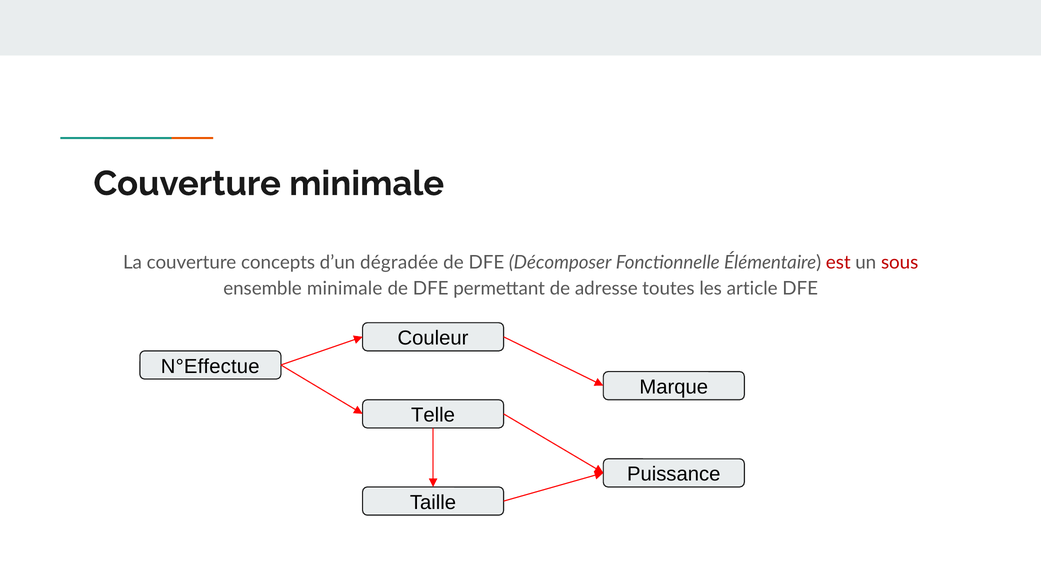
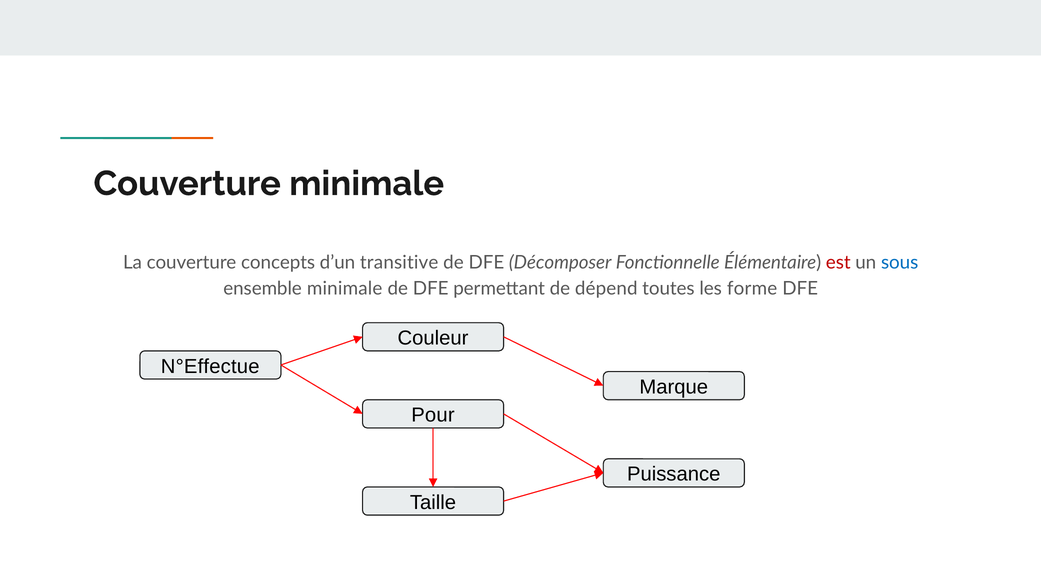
dégradée: dégradée -> transitive
sous colour: red -> blue
adresse: adresse -> dépend
article: article -> forme
Telle: Telle -> Pour
